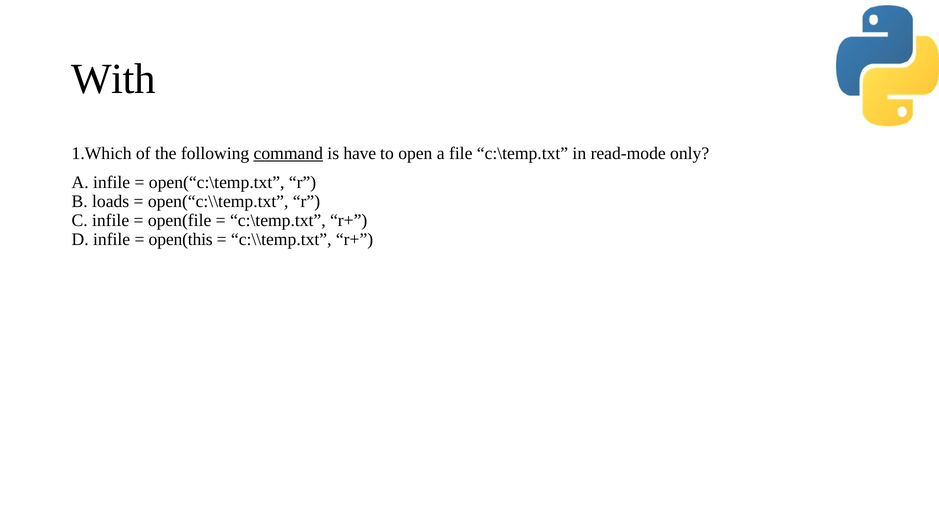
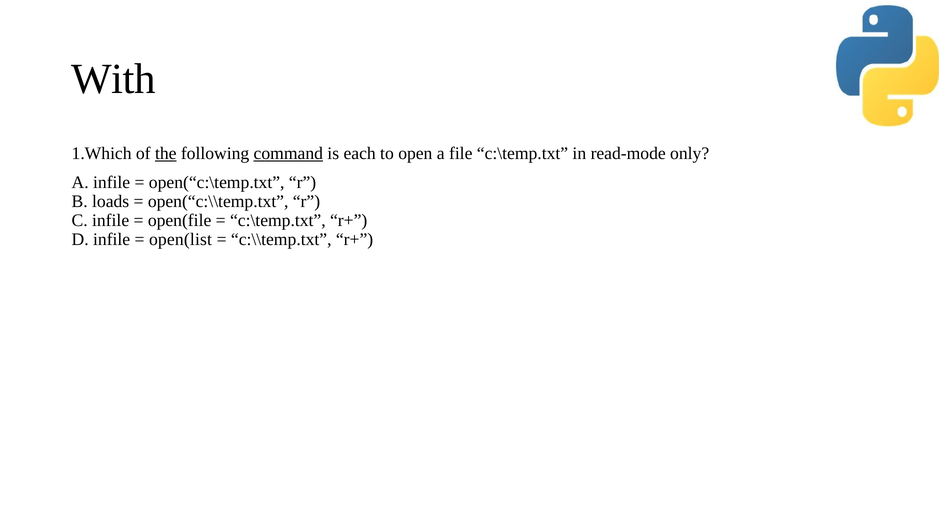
the underline: none -> present
have: have -> each
open(this: open(this -> open(list
